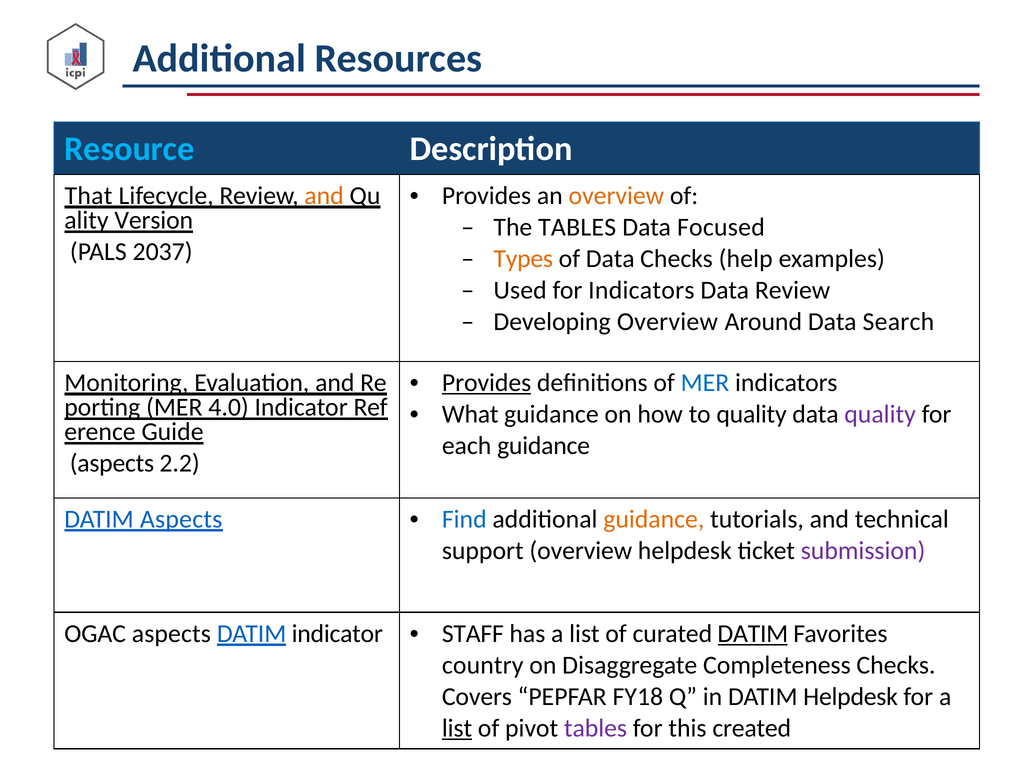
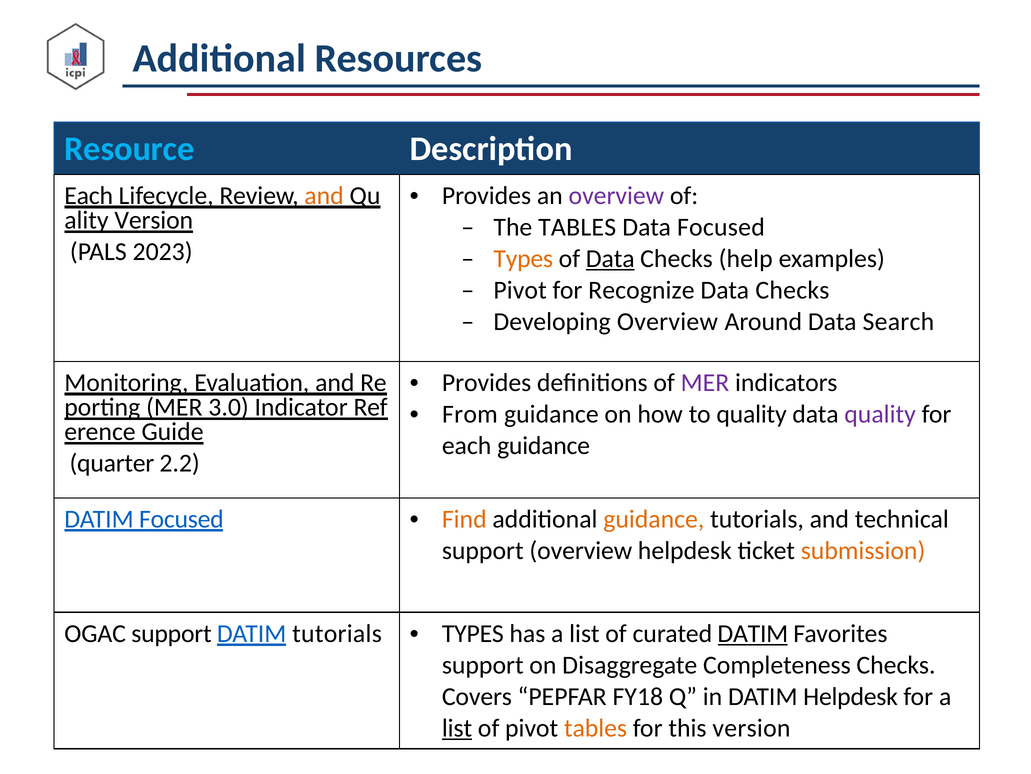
overview at (616, 196) colour: orange -> purple
That at (88, 196): That -> Each
2037: 2037 -> 2023
Data at (610, 258) underline: none -> present
Used at (520, 290): Used -> Pivot
for Indicators: Indicators -> Recognize
Review at (793, 290): Review -> Checks
Provides at (487, 382) underline: present -> none
MER at (705, 382) colour: blue -> purple
4.0: 4.0 -> 3.0
What: What -> From
aspects at (112, 463): aspects -> quarter
DATIM Aspects: Aspects -> Focused
Find colour: blue -> orange
submission colour: purple -> orange
OGAC aspects: aspects -> support
DATIM indicator: indicator -> tutorials
STAFF at (473, 633): STAFF -> TYPES
country at (483, 664): country -> support
tables at (595, 727) colour: purple -> orange
this created: created -> version
